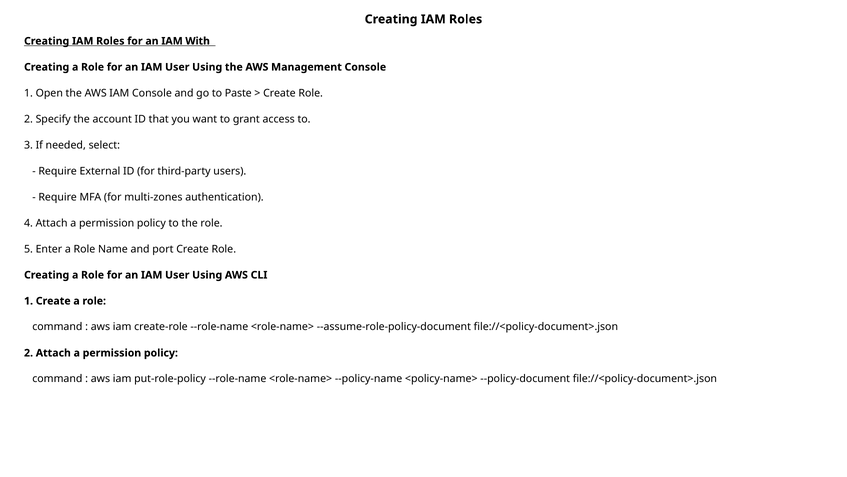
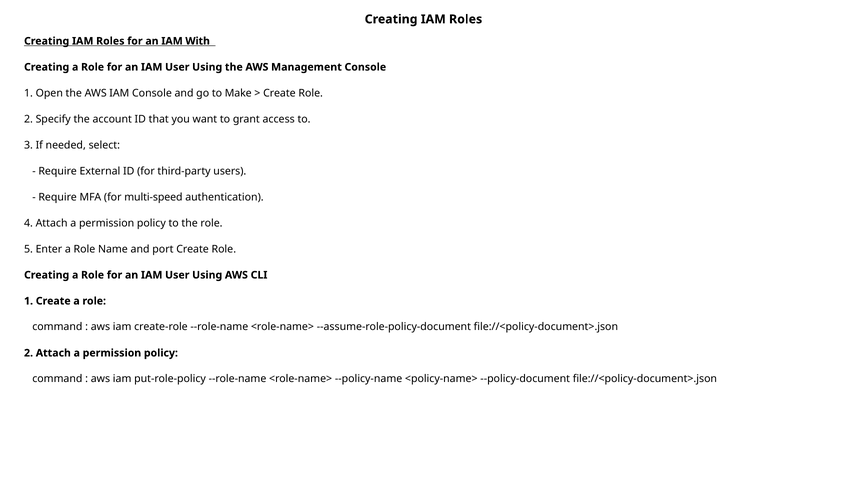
Paste: Paste -> Make
multi-zones: multi-zones -> multi-speed
